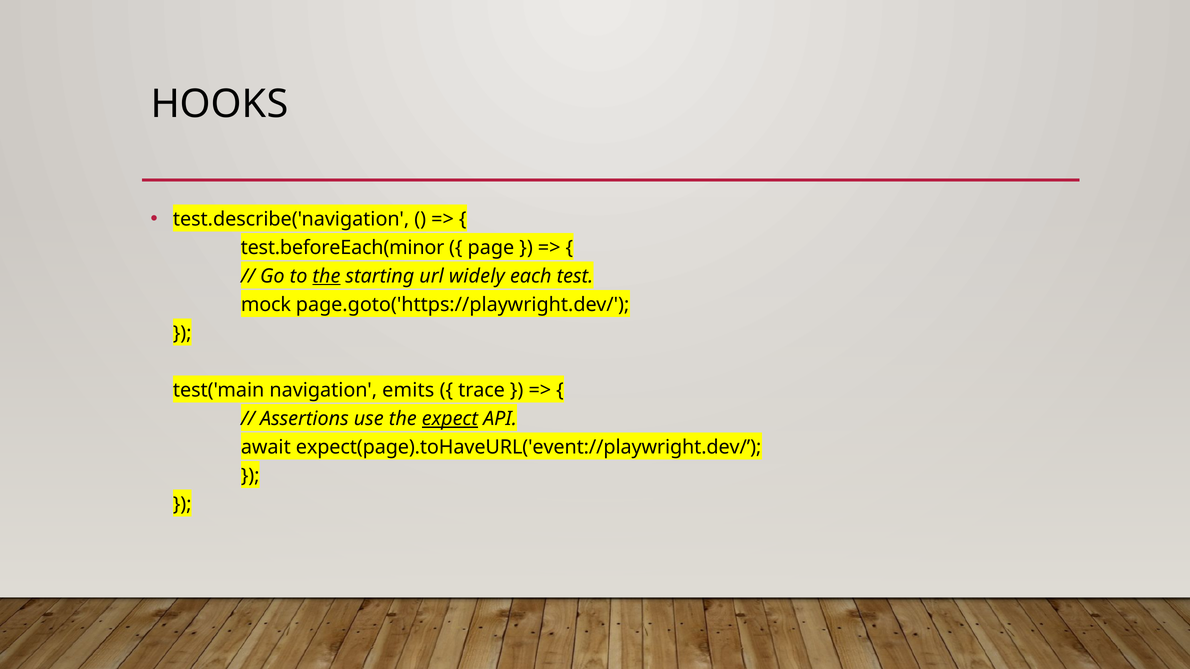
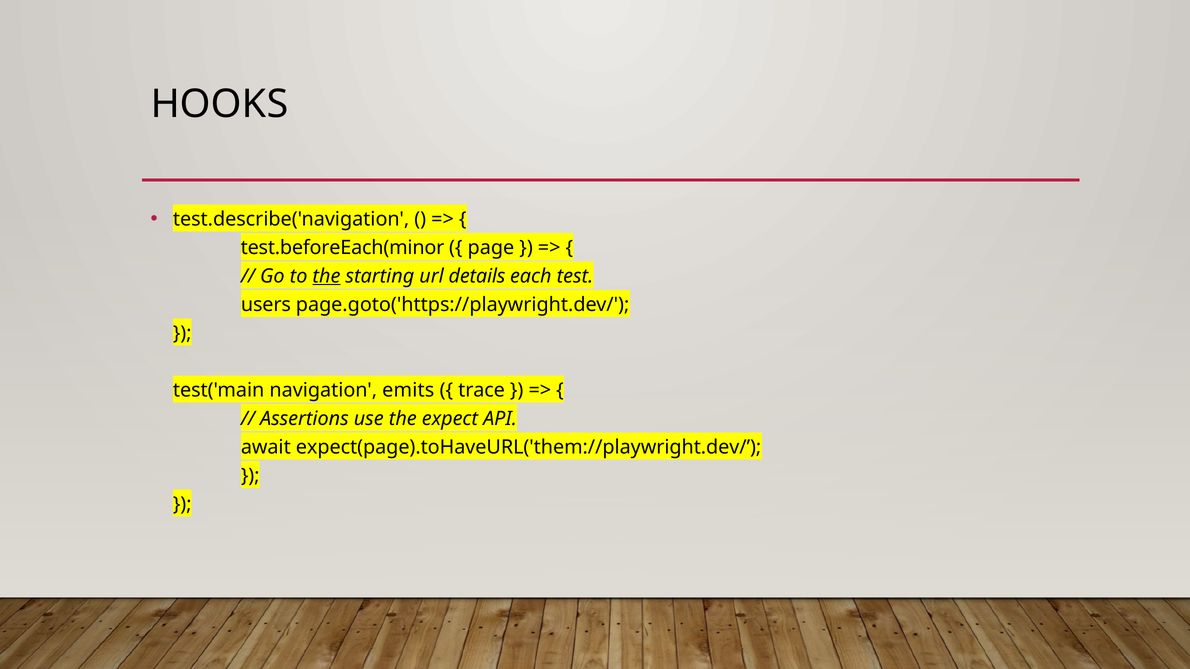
widely: widely -> details
mock: mock -> users
expect underline: present -> none
expect(page).toHaveURL('event://playwright.dev/: expect(page).toHaveURL('event://playwright.dev/ -> expect(page).toHaveURL('them://playwright.dev/
